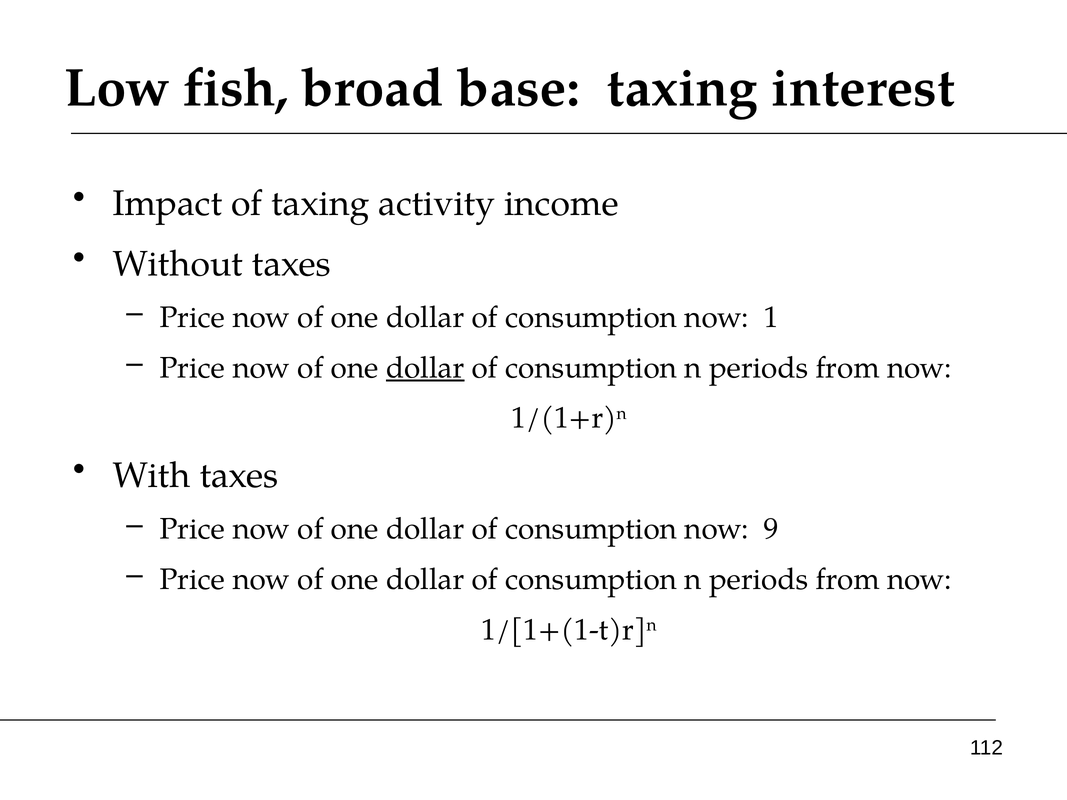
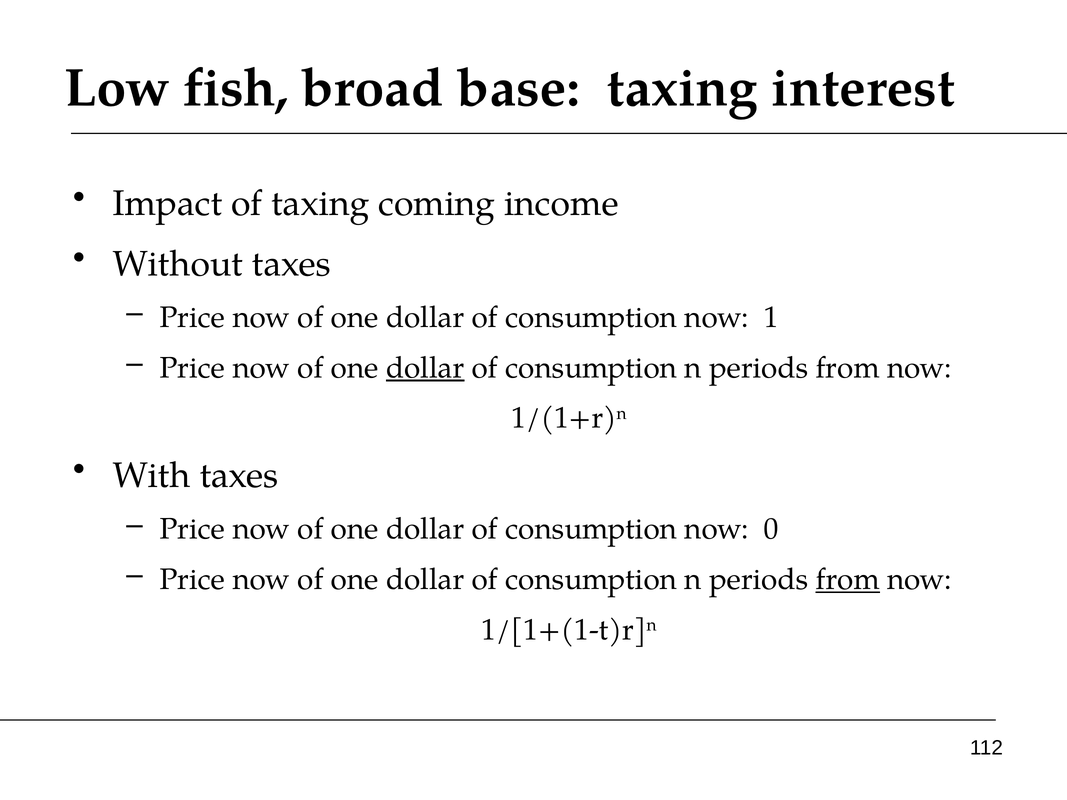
activity: activity -> coming
9: 9 -> 0
from at (848, 580) underline: none -> present
